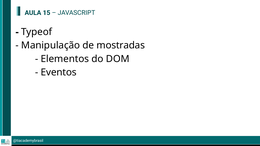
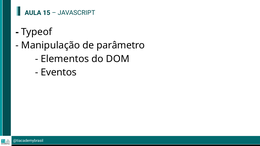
mostradas: mostradas -> parâmetro
